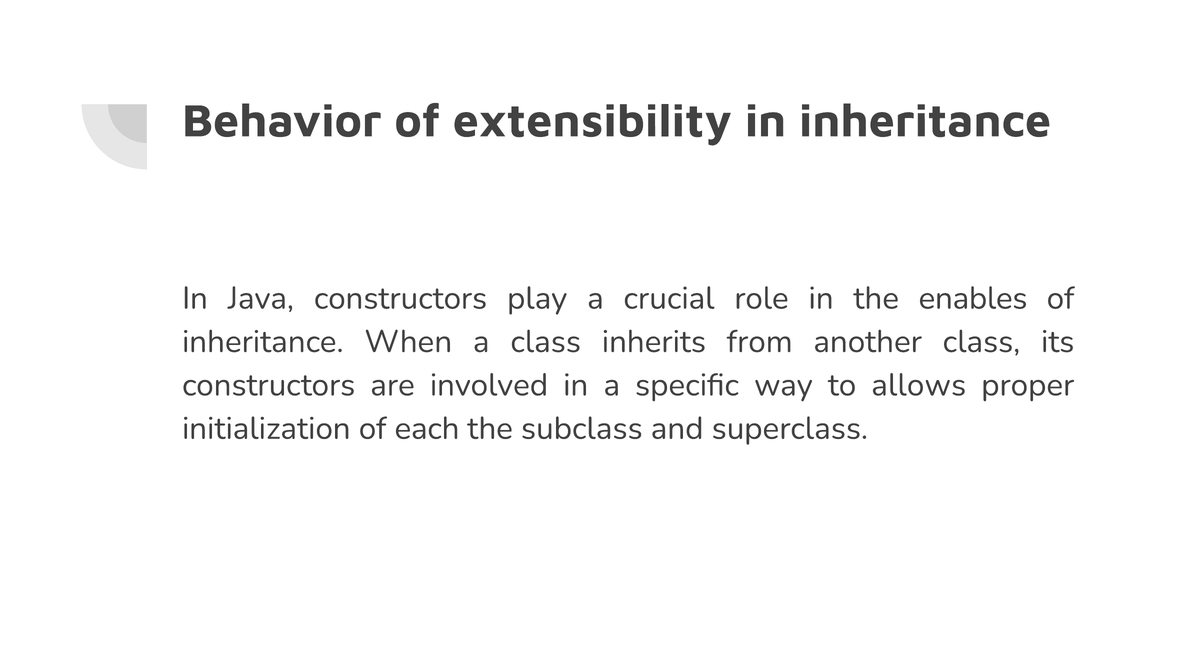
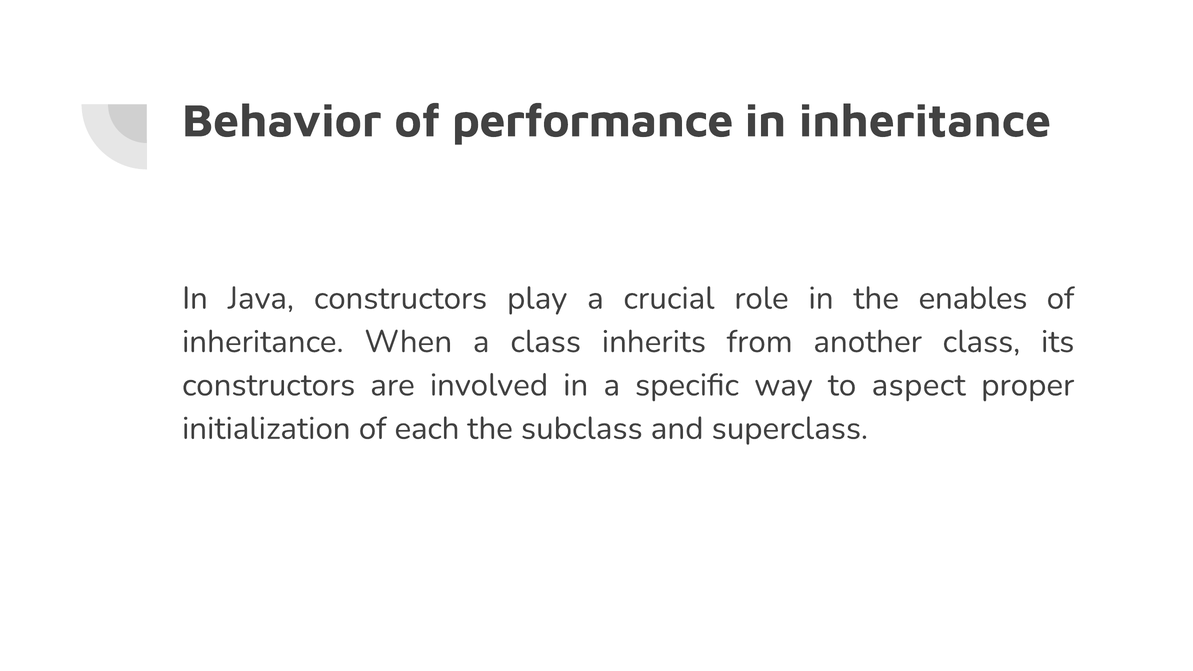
extensibility: extensibility -> performance
allows: allows -> aspect
